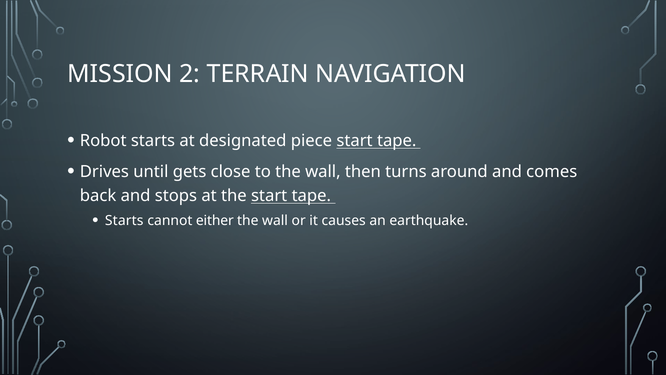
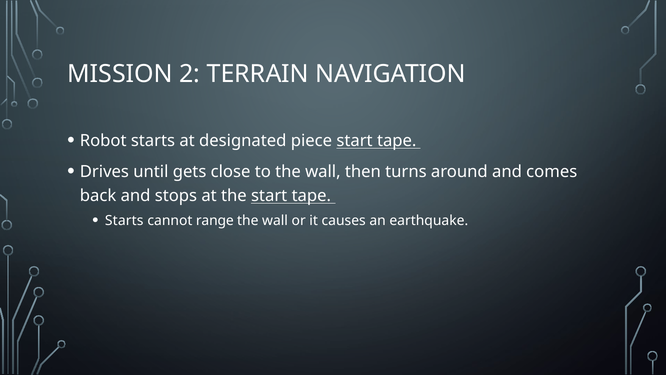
either: either -> range
